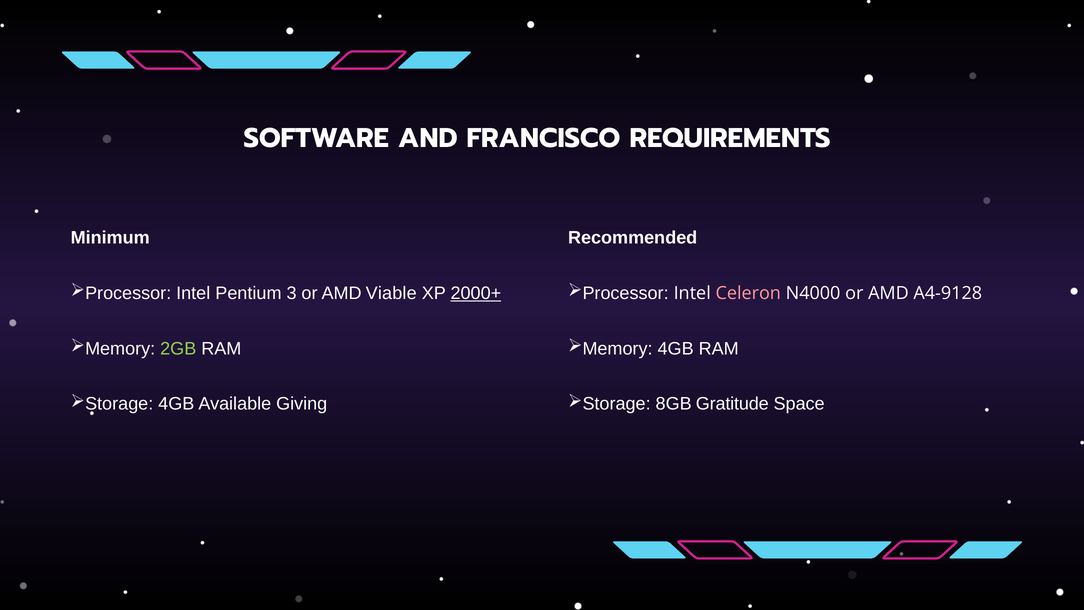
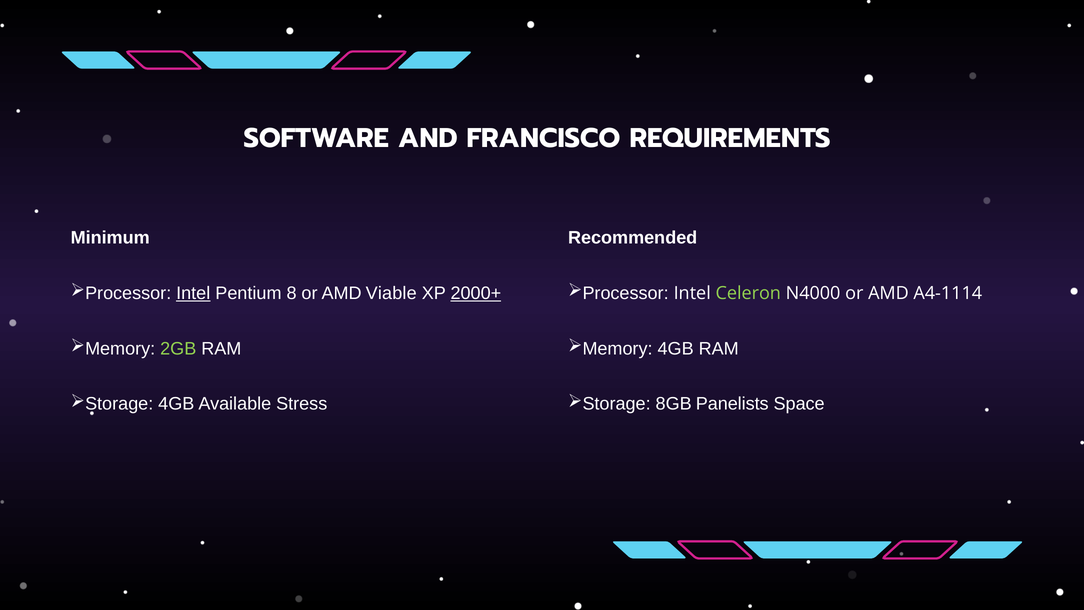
Intel at (193, 293) underline: none -> present
3: 3 -> 8
Celeron colour: pink -> light green
A4-9128: A4-9128 -> A4-1114
Giving: Giving -> Stress
Gratitude: Gratitude -> Panelists
